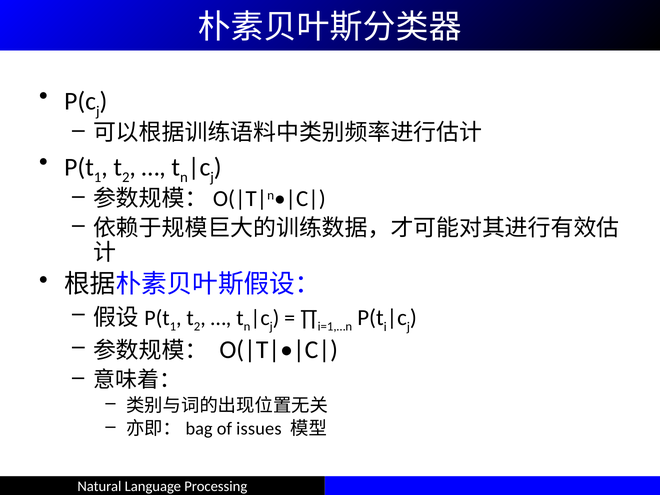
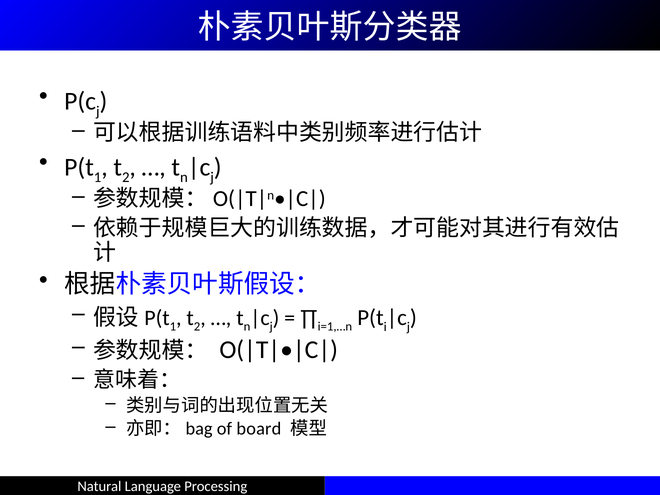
issues: issues -> board
